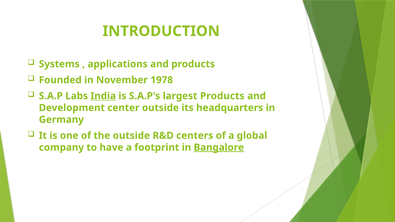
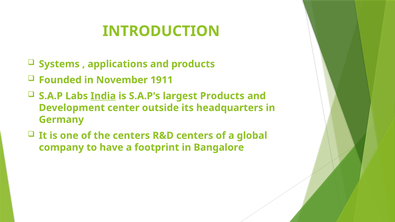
1978: 1978 -> 1911
the outside: outside -> centers
Bangalore underline: present -> none
